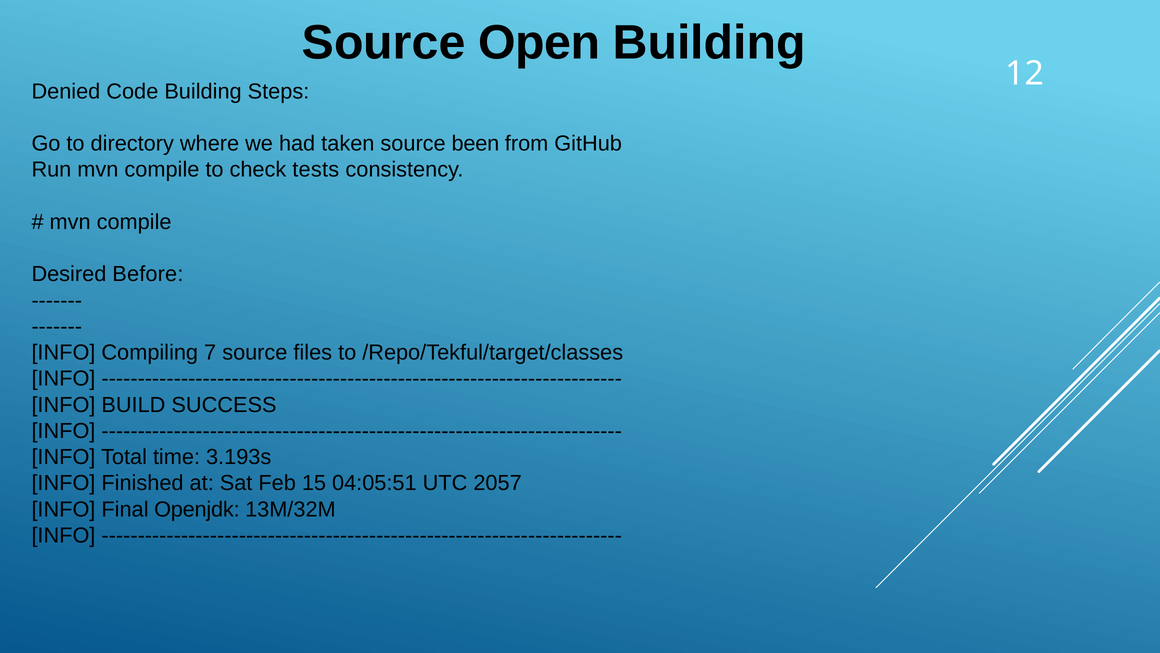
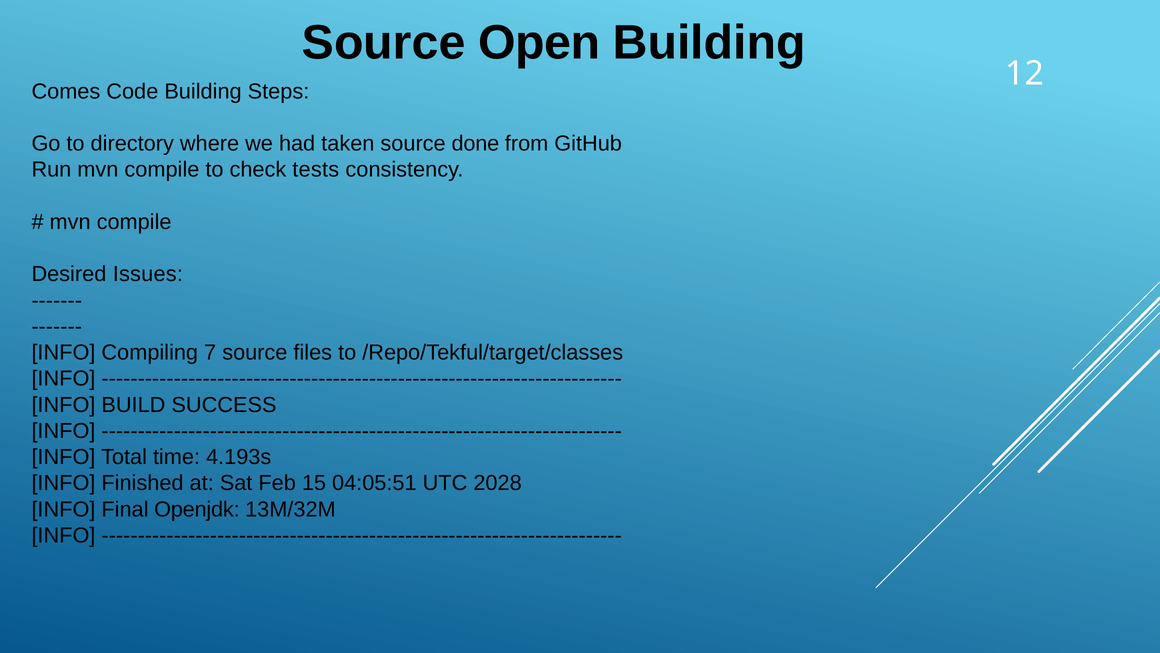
Denied: Denied -> Comes
been: been -> done
Before: Before -> Issues
3.193s: 3.193s -> 4.193s
2057: 2057 -> 2028
